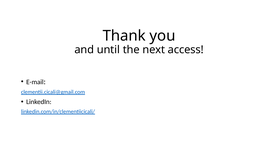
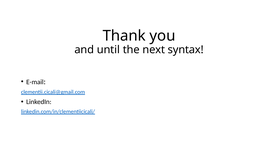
access: access -> syntax
